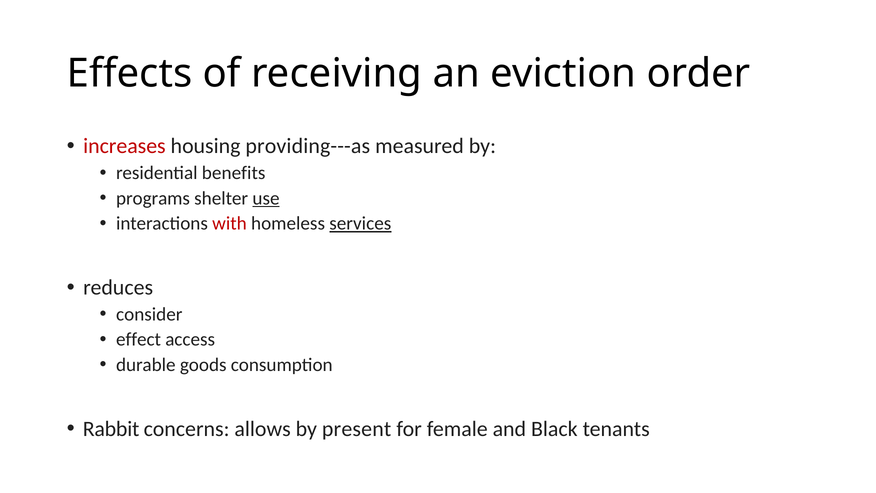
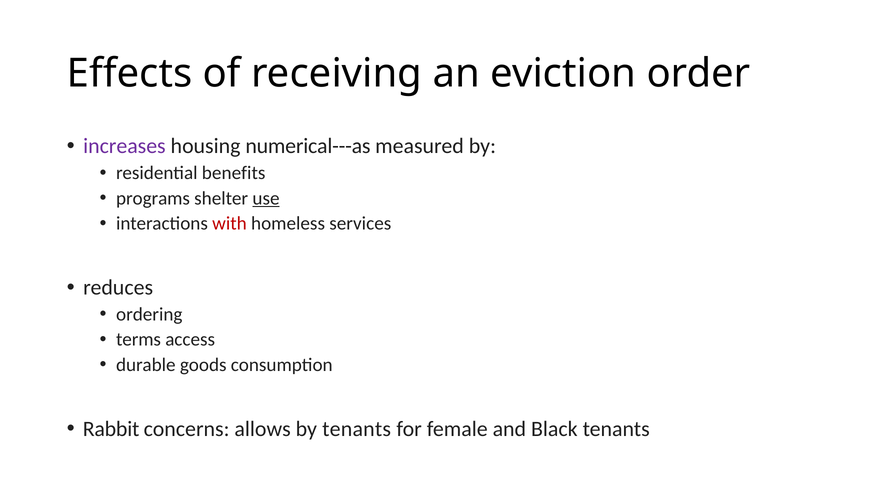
increases colour: red -> purple
providing---as: providing---as -> numerical---as
services underline: present -> none
consider: consider -> ordering
effect: effect -> terms
by present: present -> tenants
